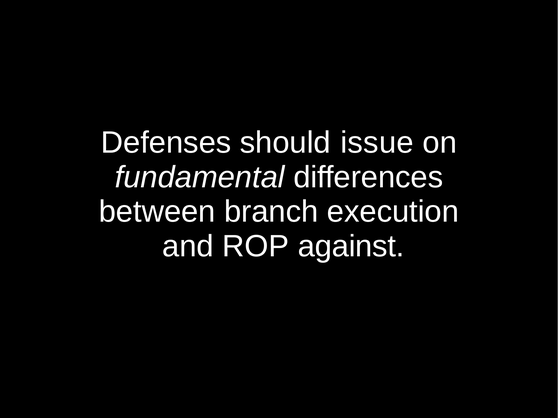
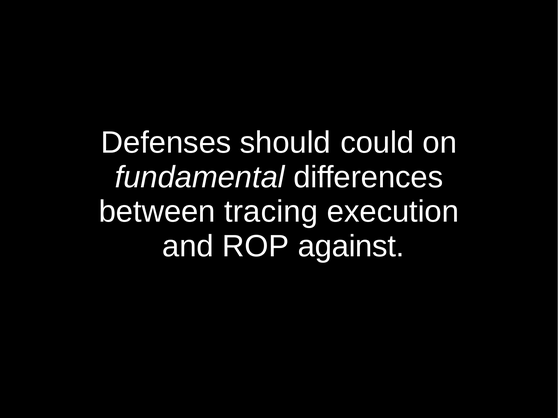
issue: issue -> could
branch: branch -> tracing
